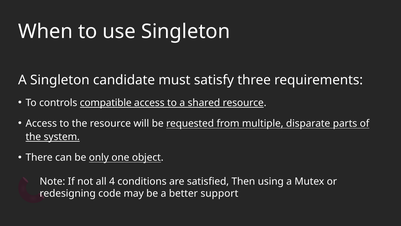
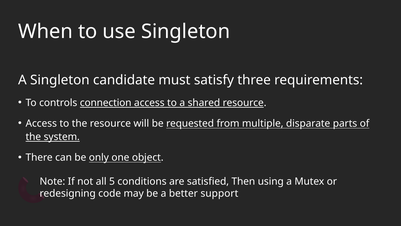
compatible: compatible -> connection
4: 4 -> 5
